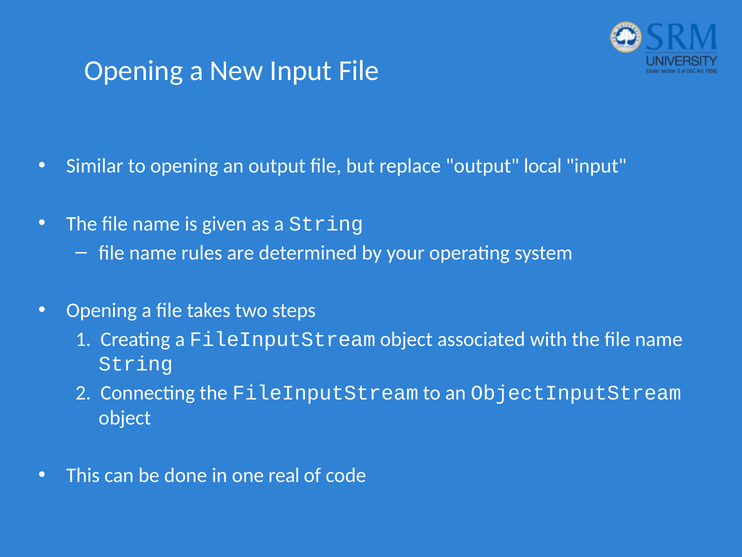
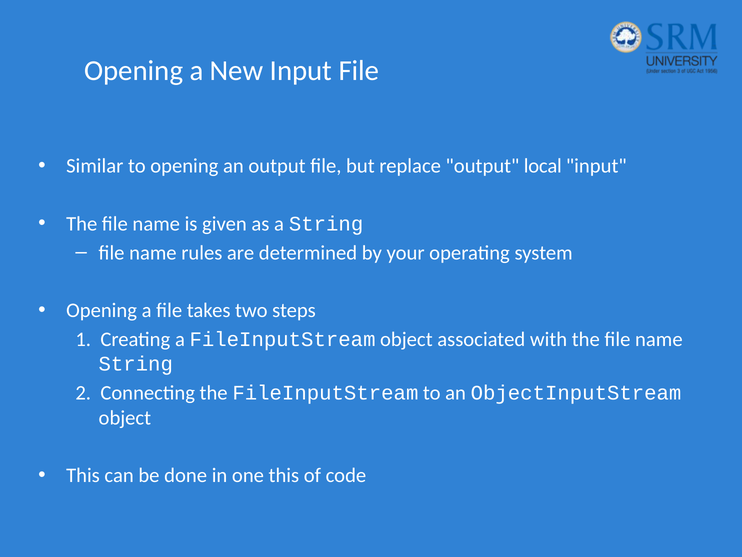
one real: real -> this
